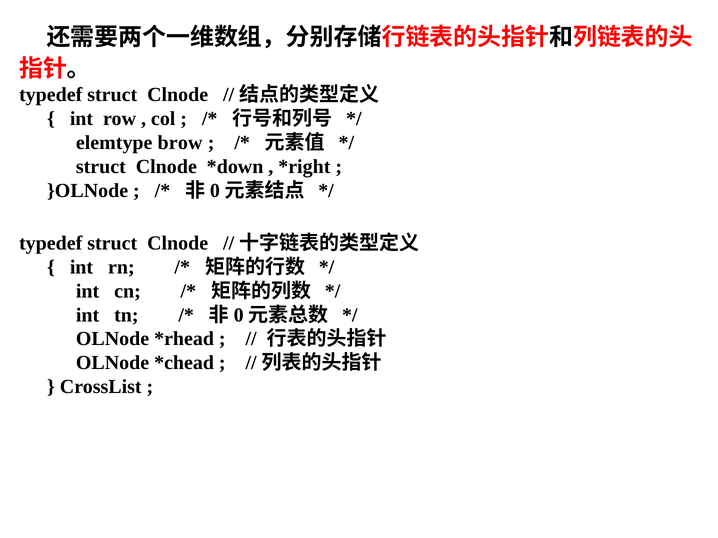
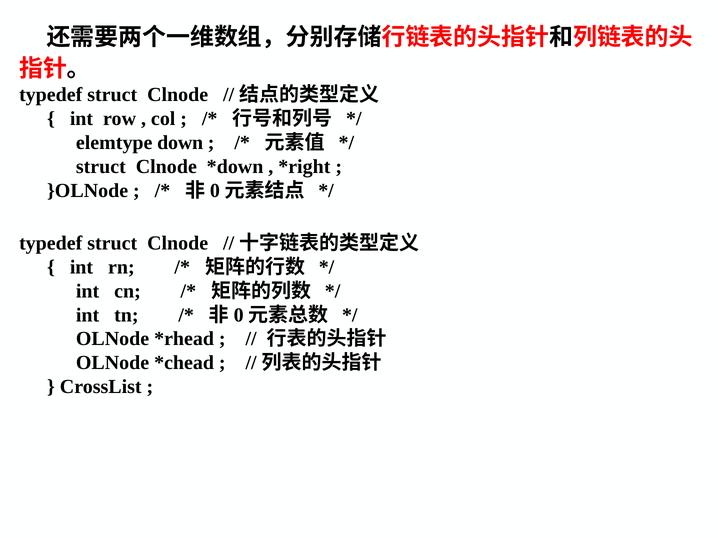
brow: brow -> down
